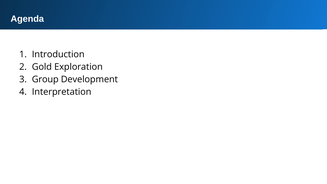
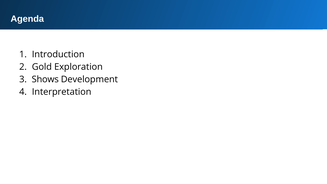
Group: Group -> Shows
